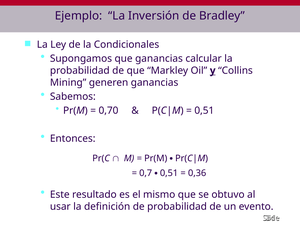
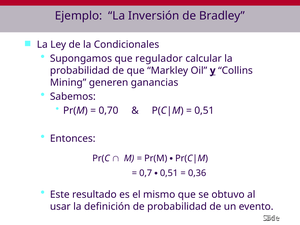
que ganancias: ganancias -> regulador
